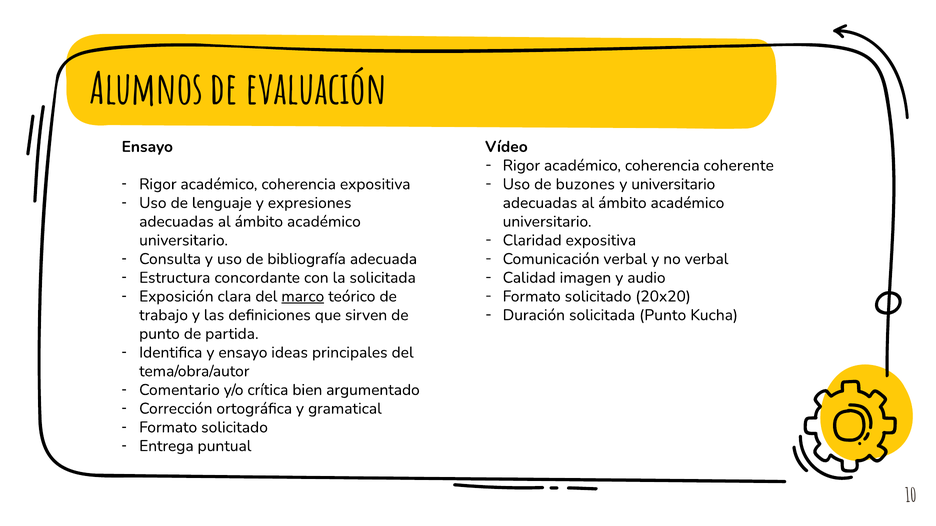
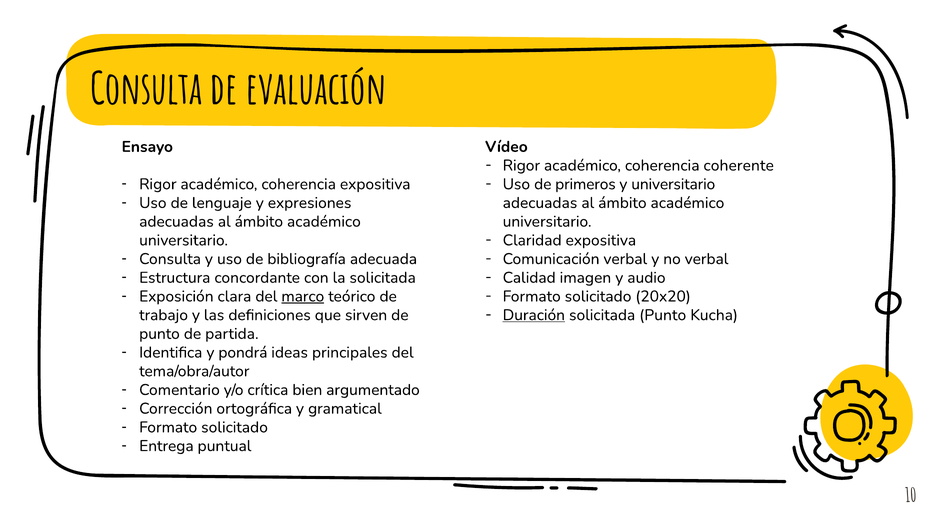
Alumnos at (146, 90): Alumnos -> Consulta
buzones: buzones -> primeros
Duración underline: none -> present
y ensayo: ensayo -> pondrá
